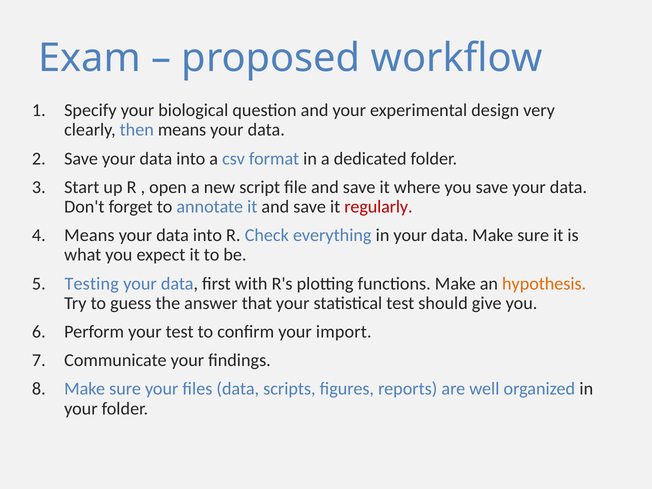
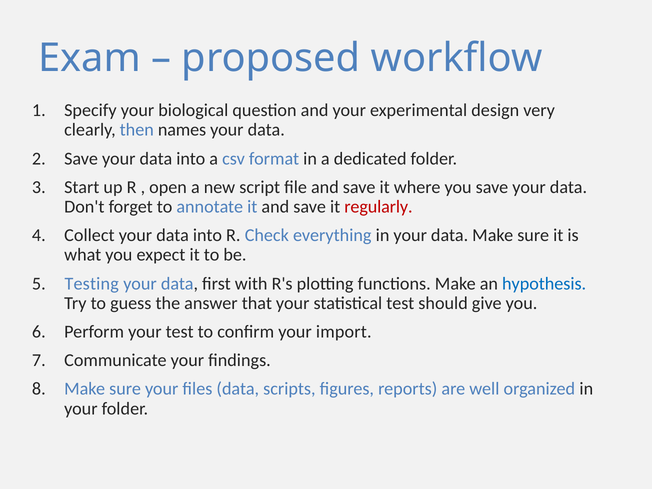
then means: means -> names
Means at (89, 235): Means -> Collect
hypothesis colour: orange -> blue
